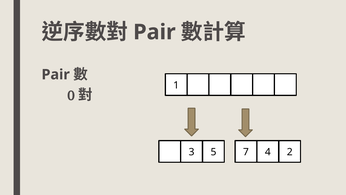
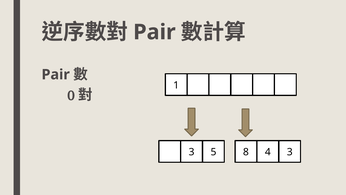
7: 7 -> 8
4 2: 2 -> 3
